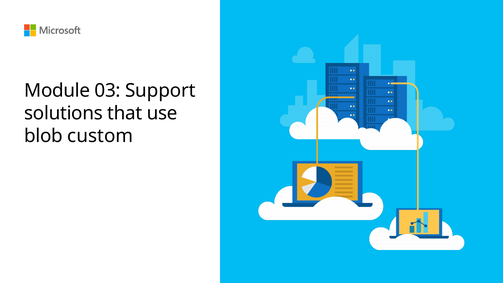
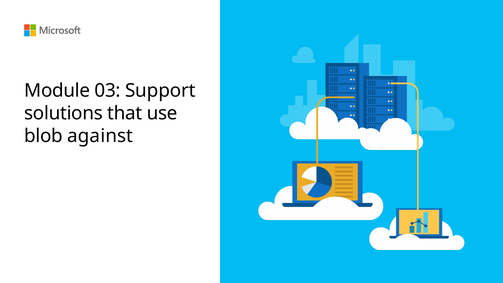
custom: custom -> against
